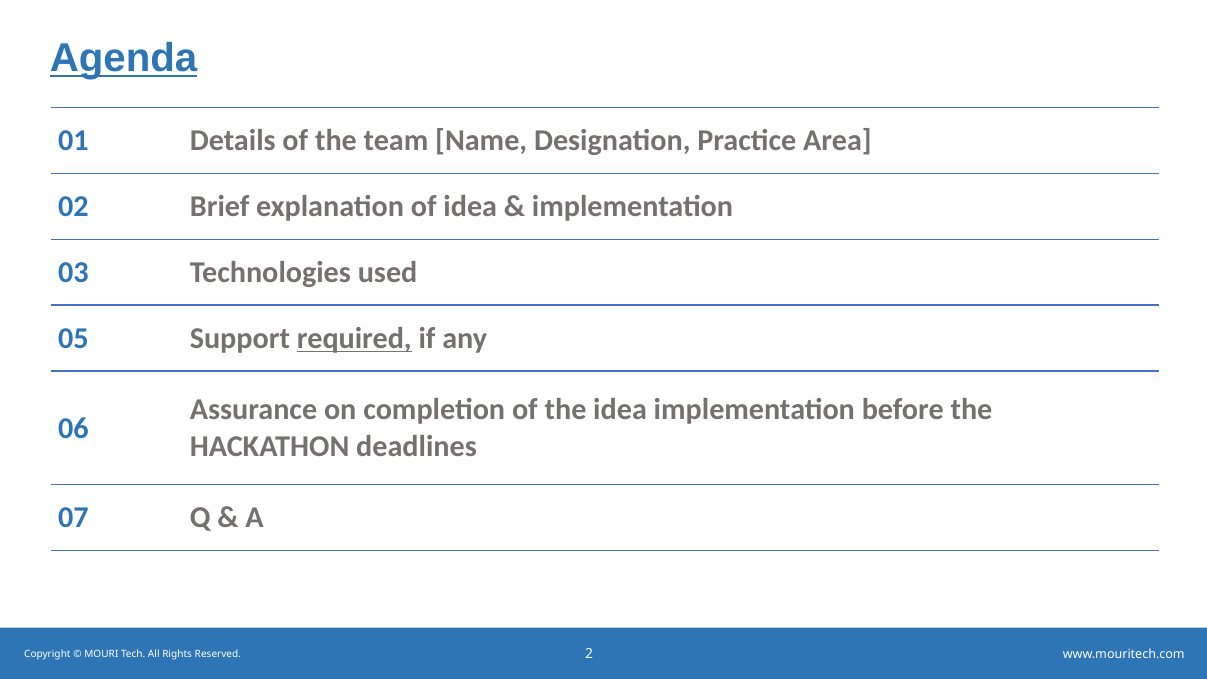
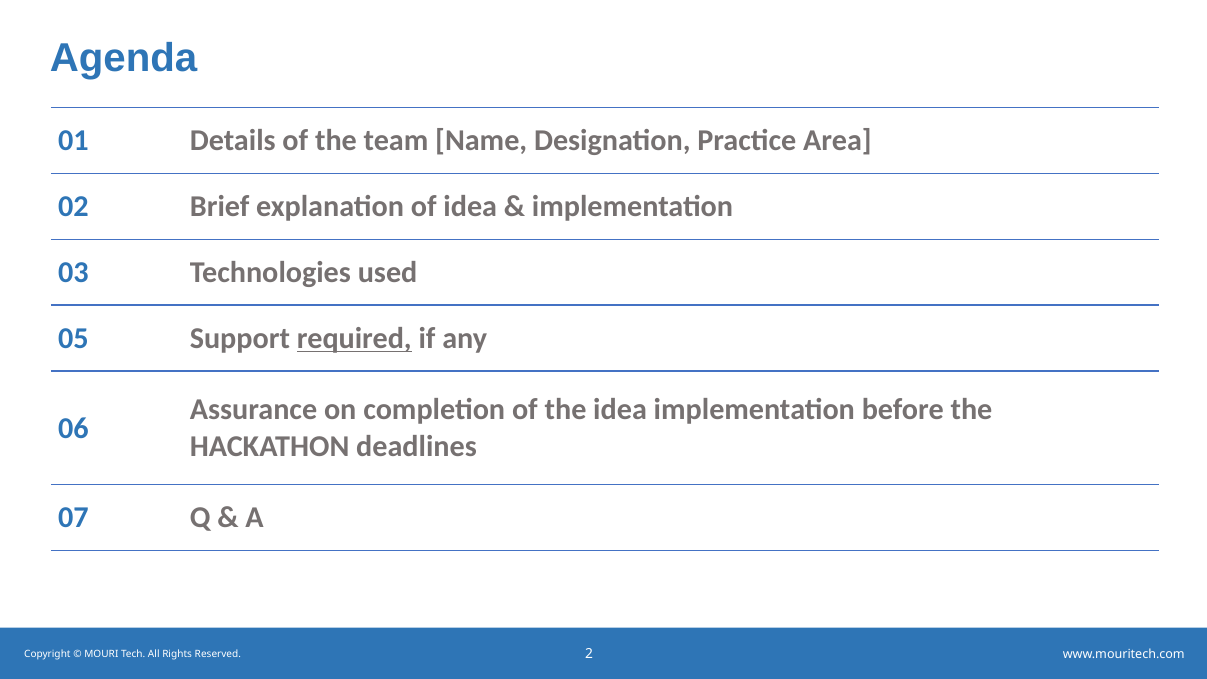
Agenda underline: present -> none
